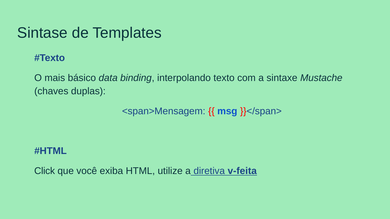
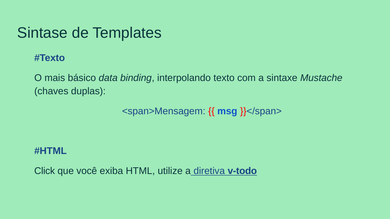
v-feita: v-feita -> v-todo
